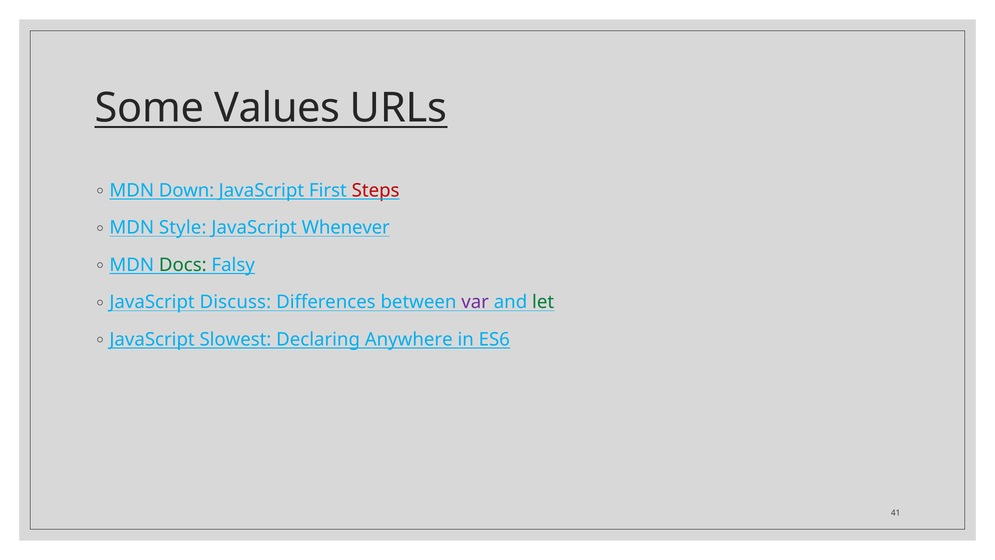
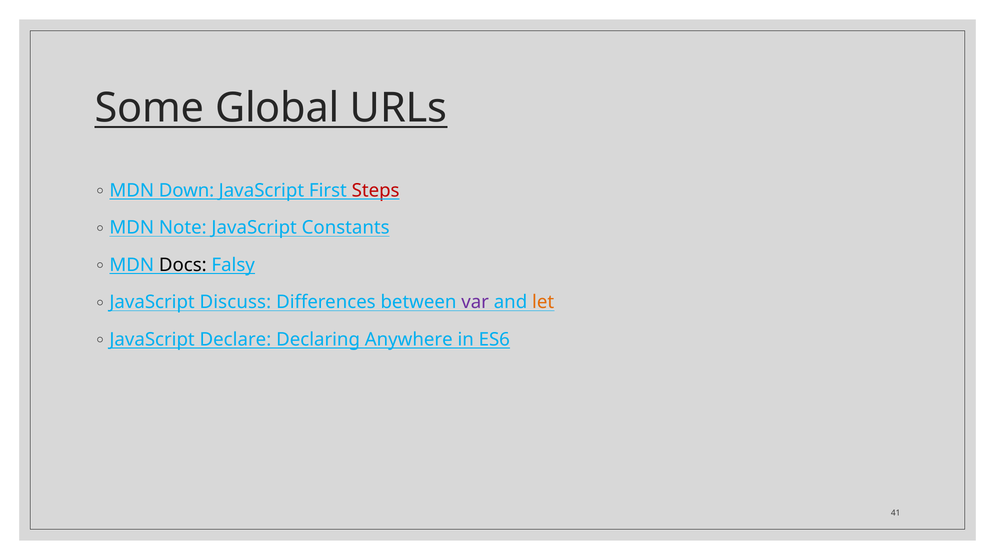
Values: Values -> Global
Style: Style -> Note
Whenever: Whenever -> Constants
Docs colour: green -> black
let colour: green -> orange
Slowest: Slowest -> Declare
